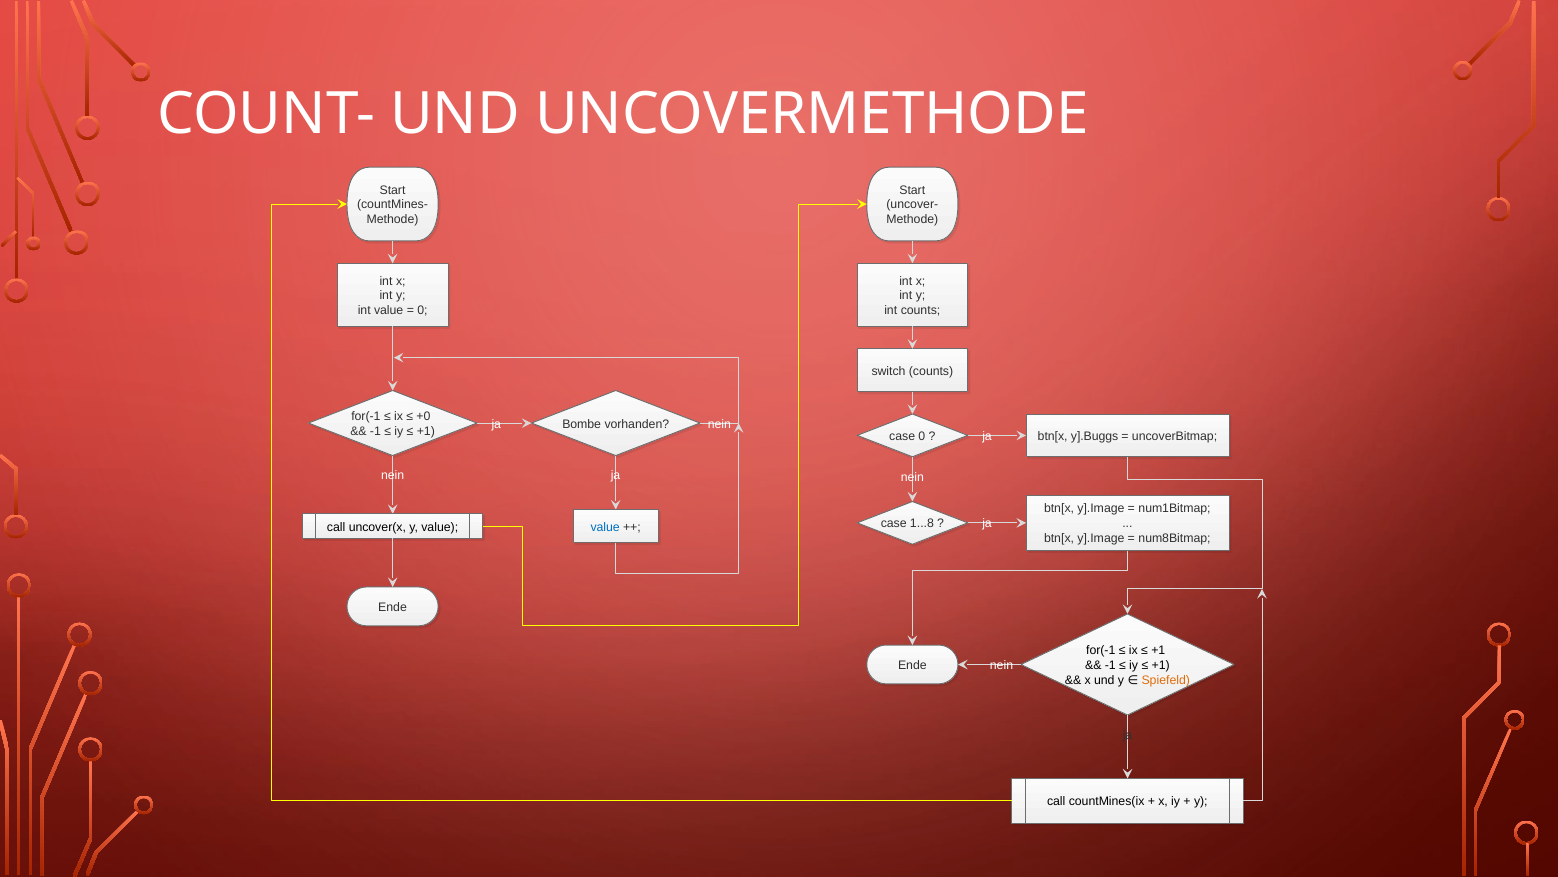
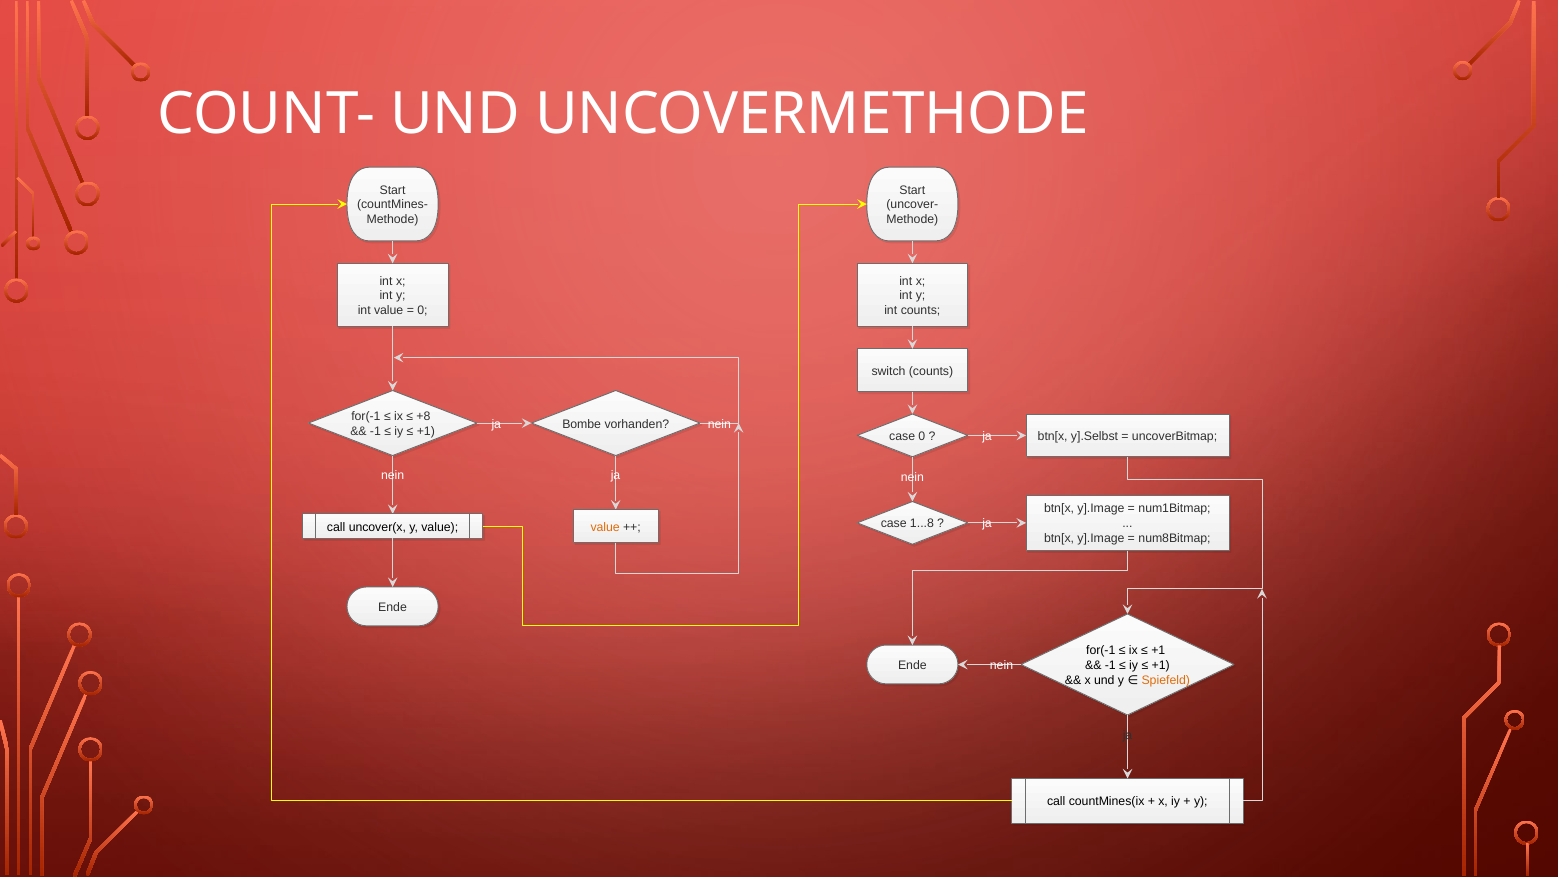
+0: +0 -> +8
y].Buggs: y].Buggs -> y].Selbst
value at (605, 527) colour: blue -> orange
